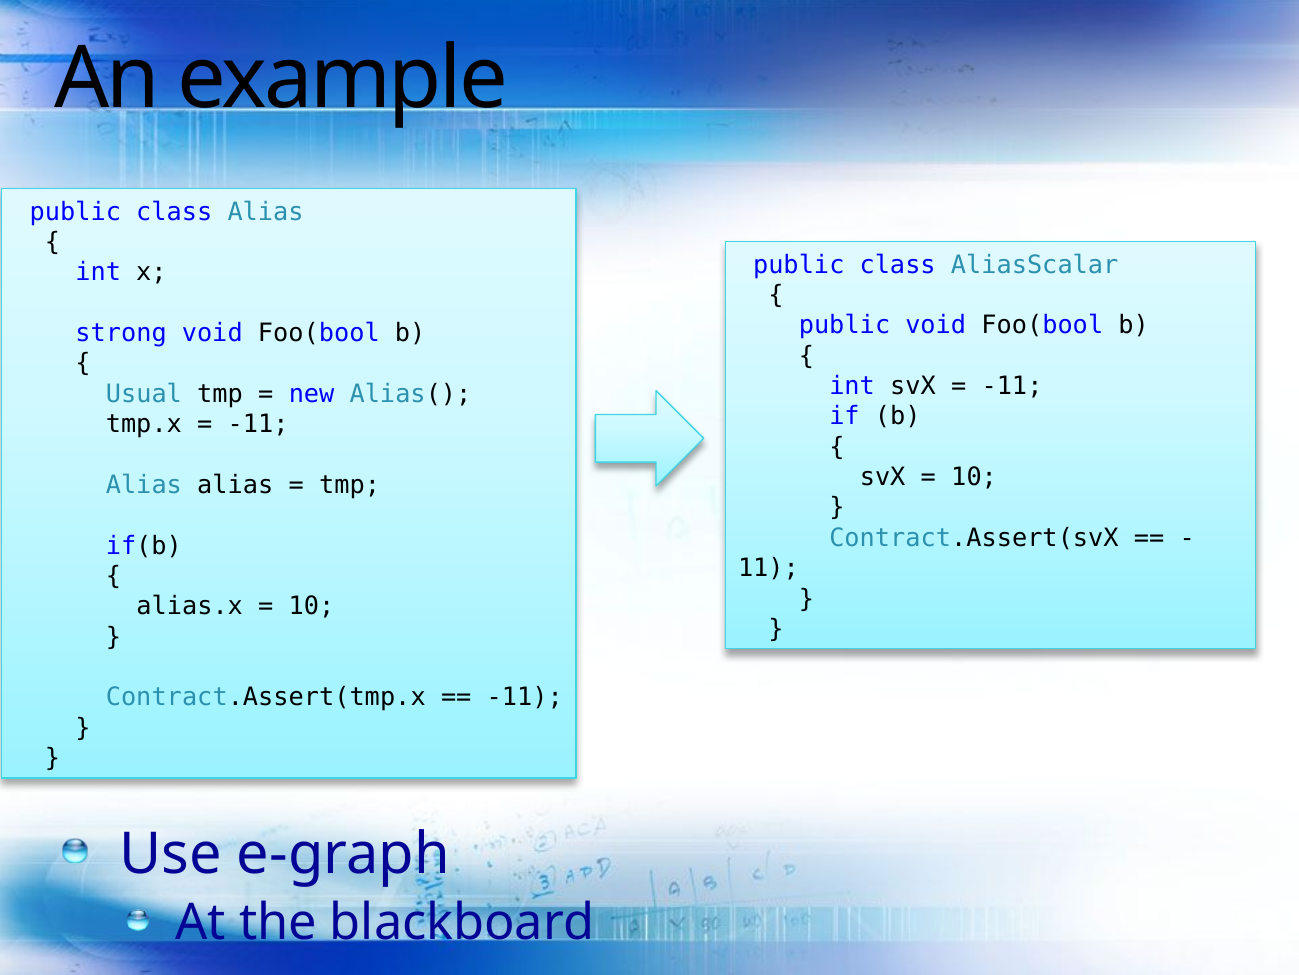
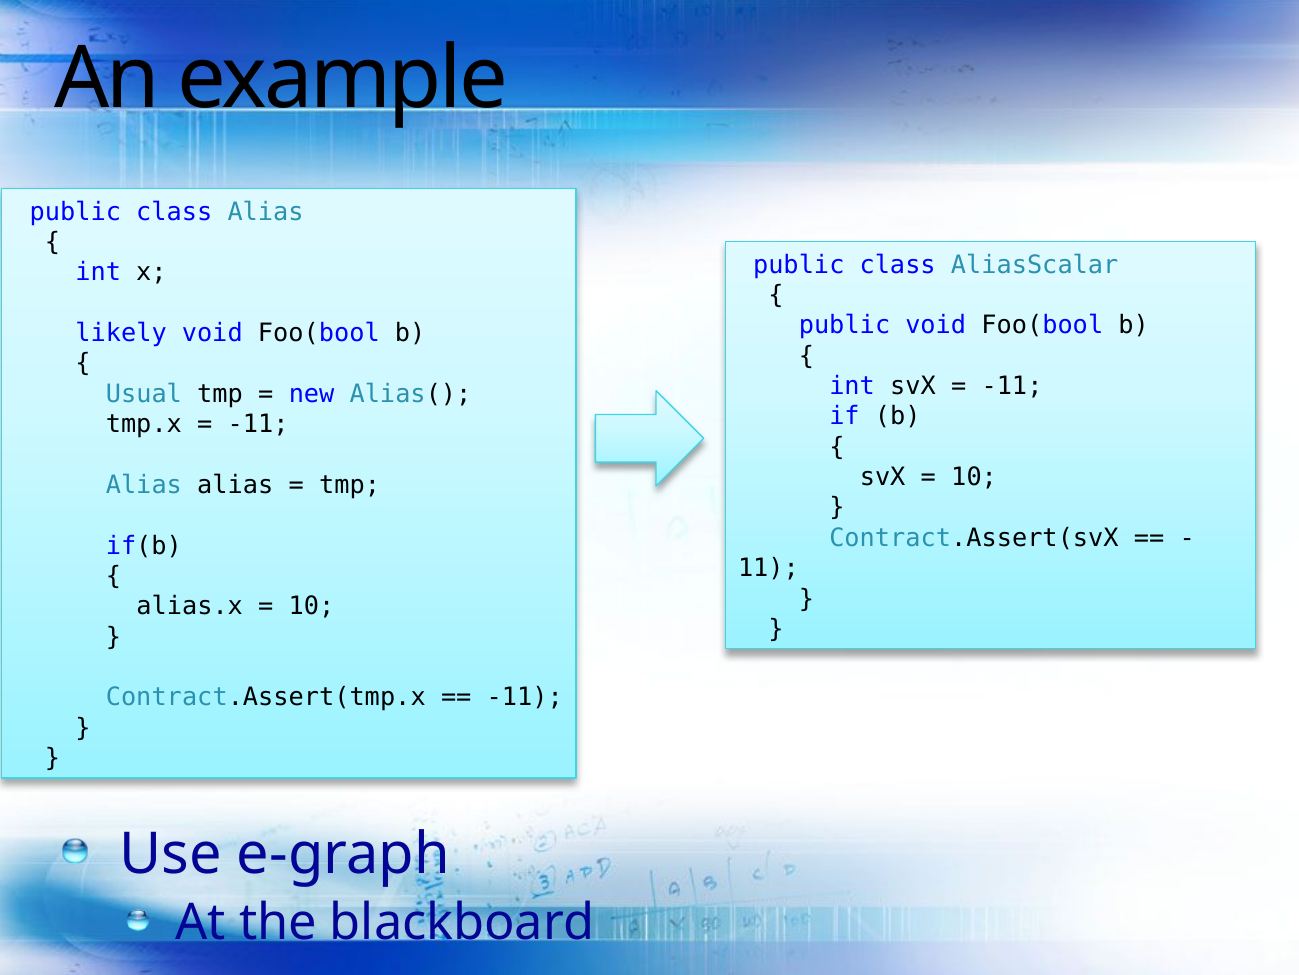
strong: strong -> likely
